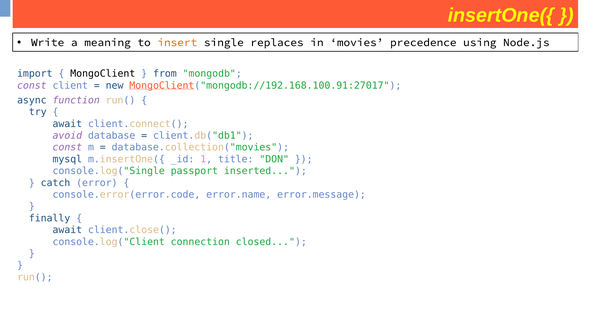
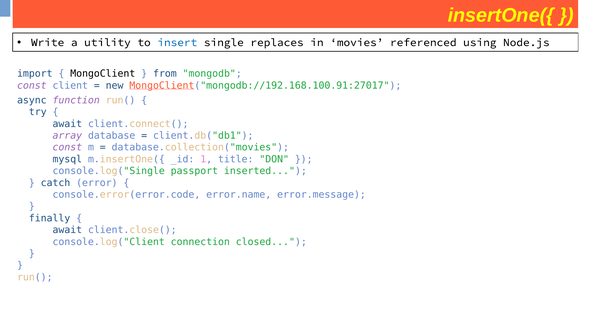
meaning: meaning -> utility
insert colour: orange -> blue
precedence: precedence -> referenced
avoid: avoid -> array
